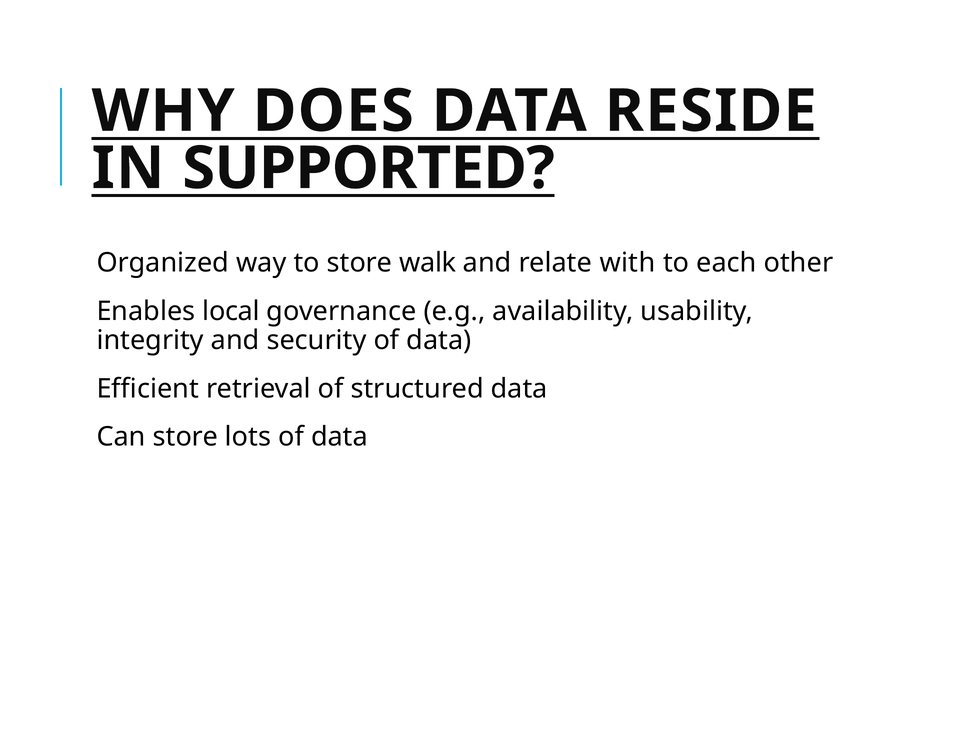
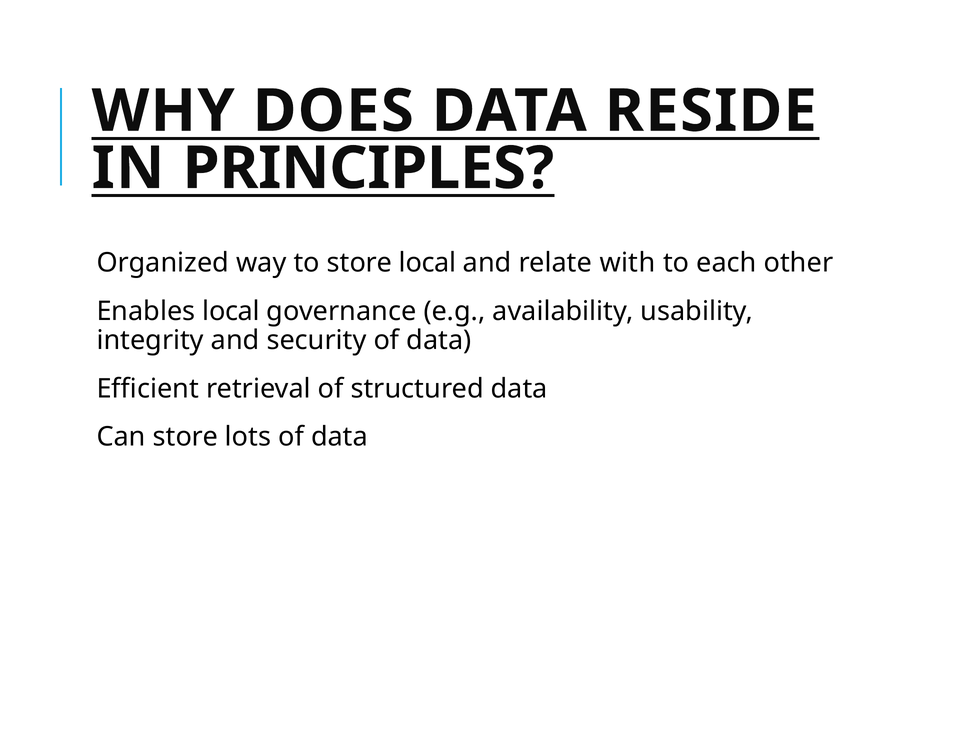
SUPPORTED: SUPPORTED -> PRINCIPLES
store walk: walk -> local
